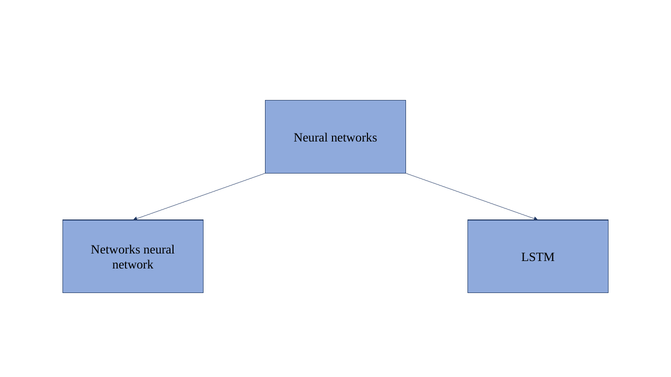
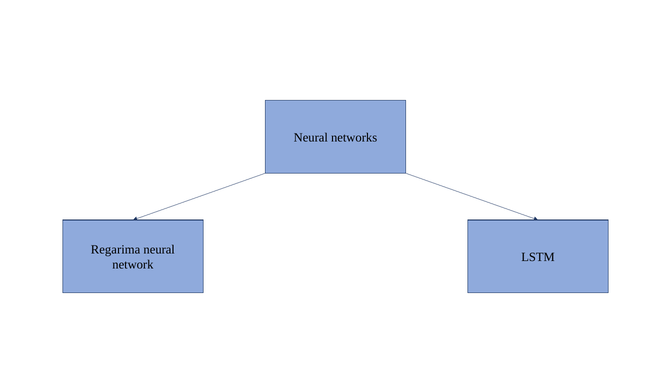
Networks at (116, 250): Networks -> Regarima
